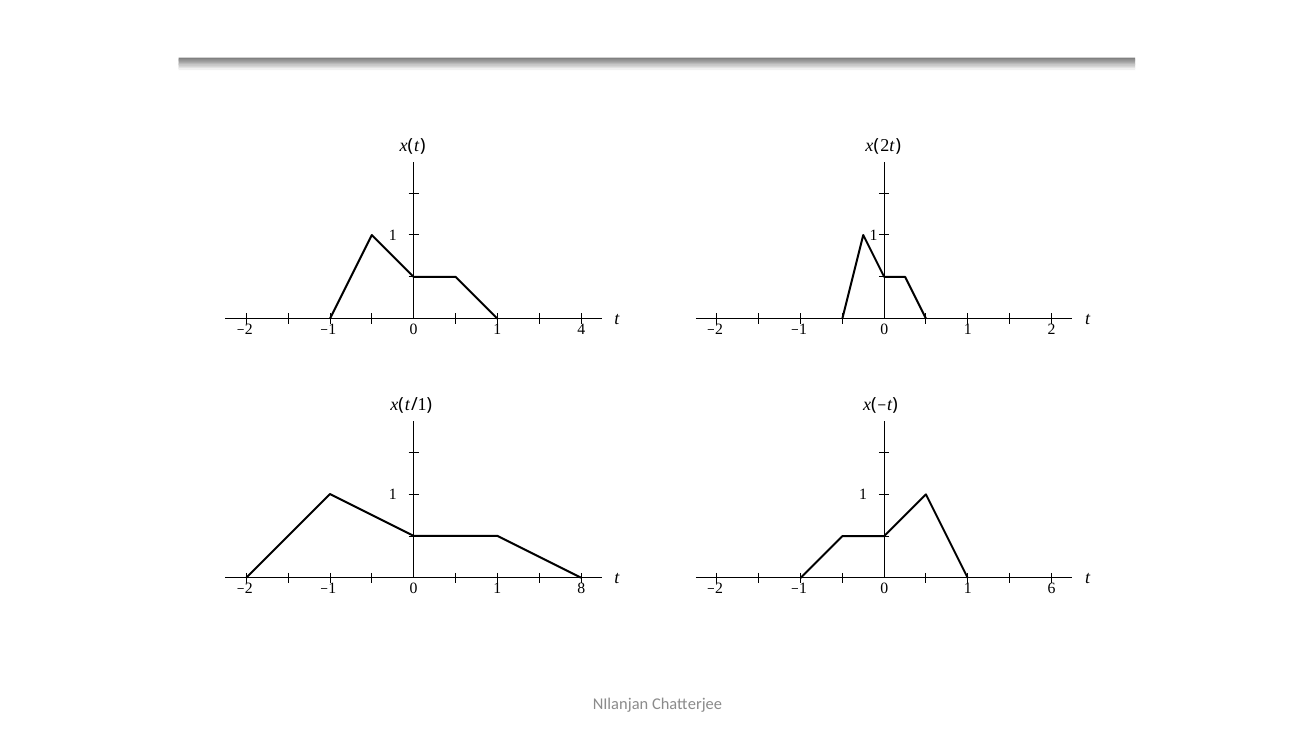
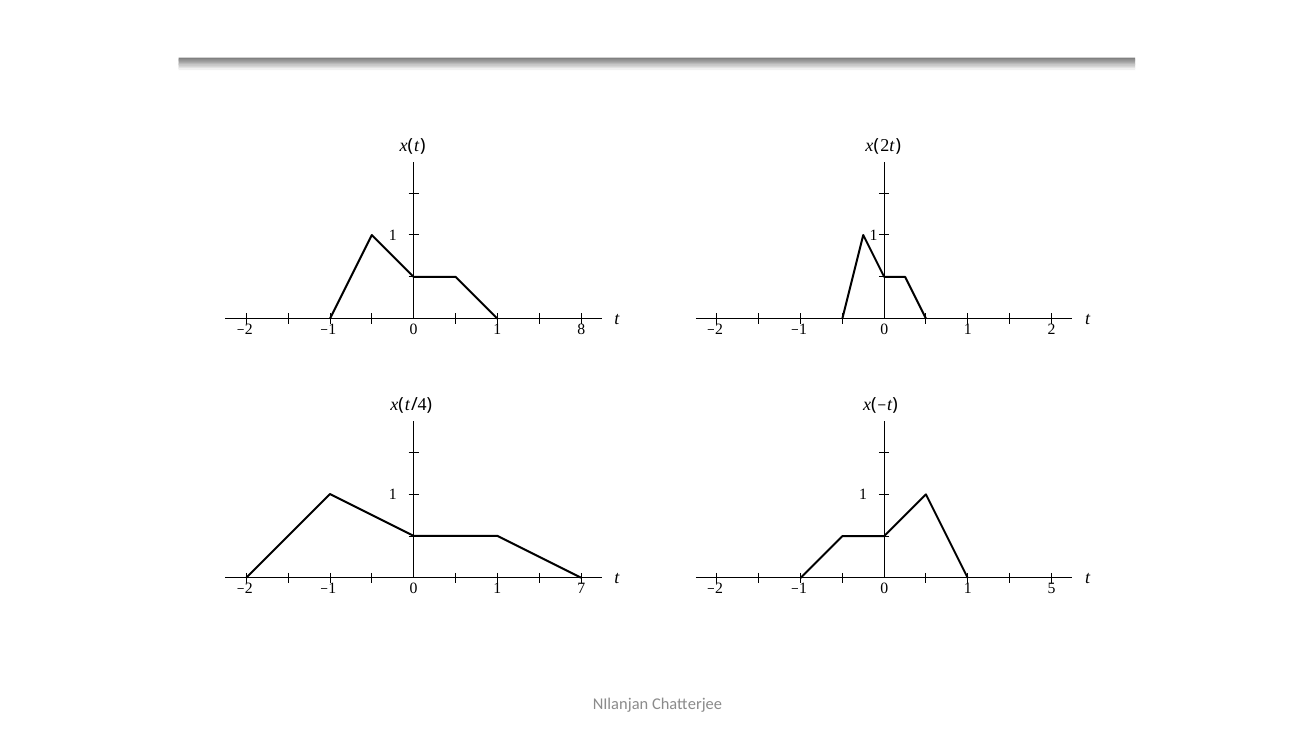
4: 4 -> 8
1 at (422, 405): 1 -> 4
8: 8 -> 7
6: 6 -> 5
